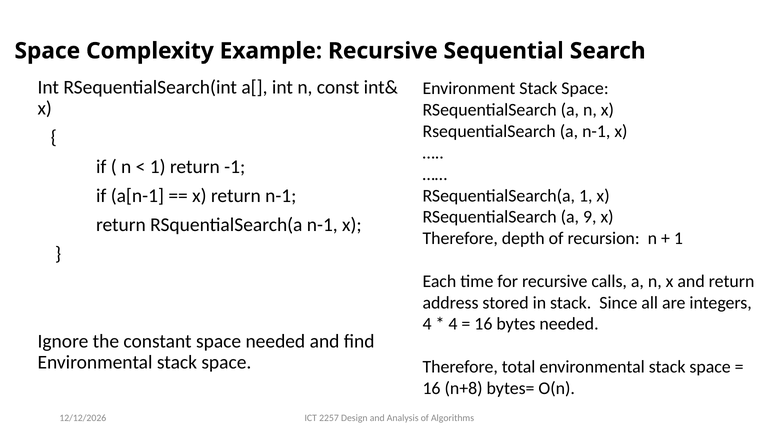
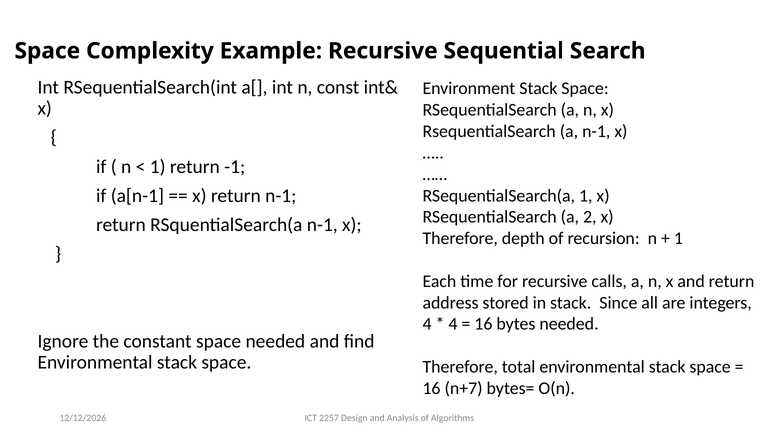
9: 9 -> 2
n+8: n+8 -> n+7
